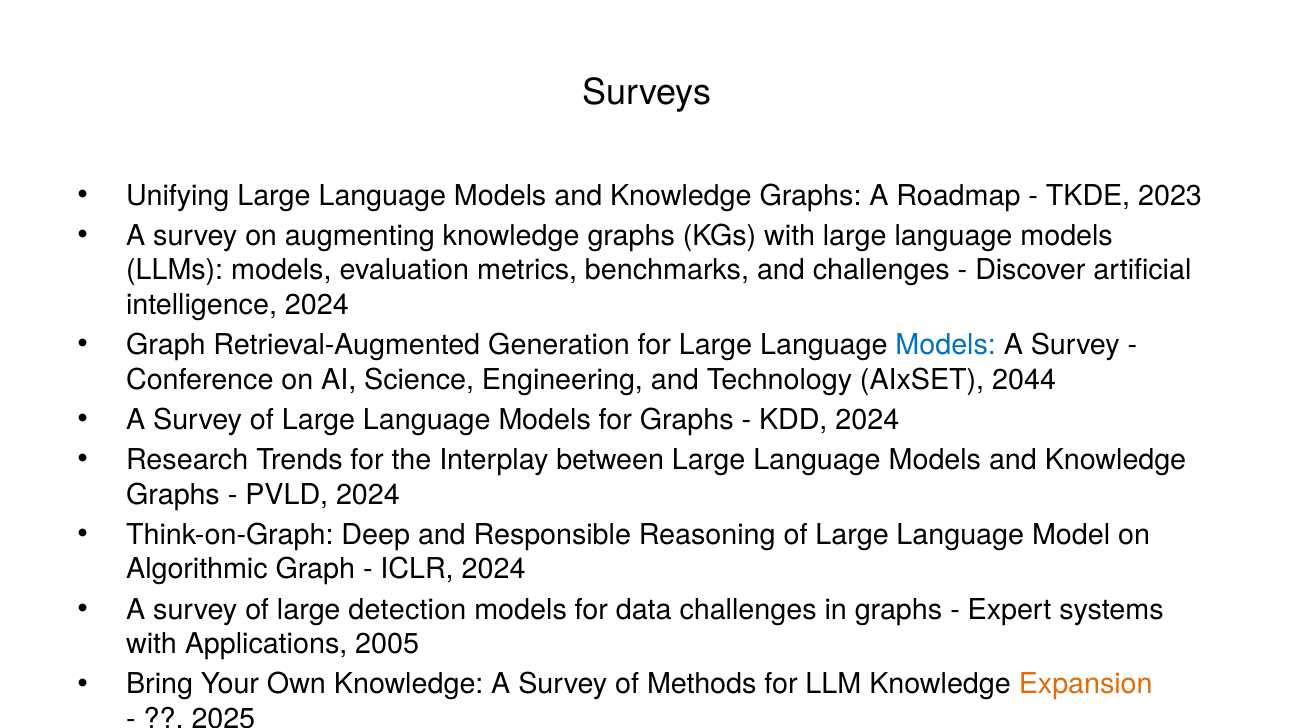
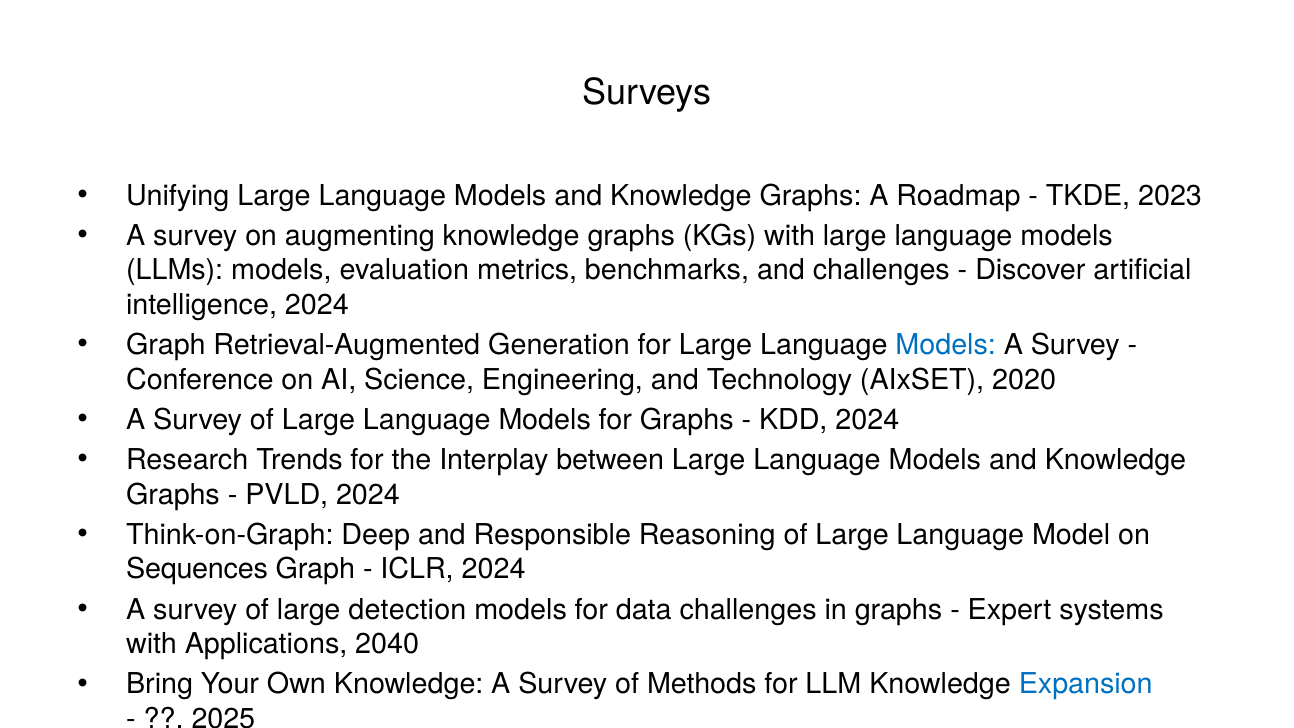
2044: 2044 -> 2020
Algorithmic: Algorithmic -> Sequences
2005: 2005 -> 2040
Expansion colour: orange -> blue
